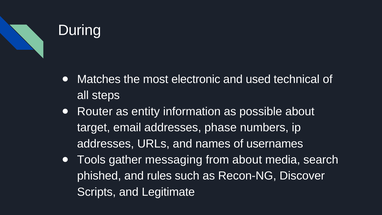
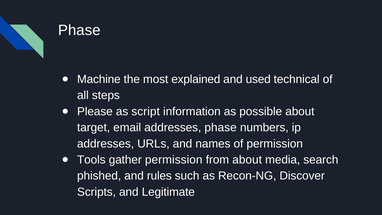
During at (80, 30): During -> Phase
Matches: Matches -> Machine
electronic: electronic -> explained
Router: Router -> Please
entity: entity -> script
of usernames: usernames -> permission
gather messaging: messaging -> permission
